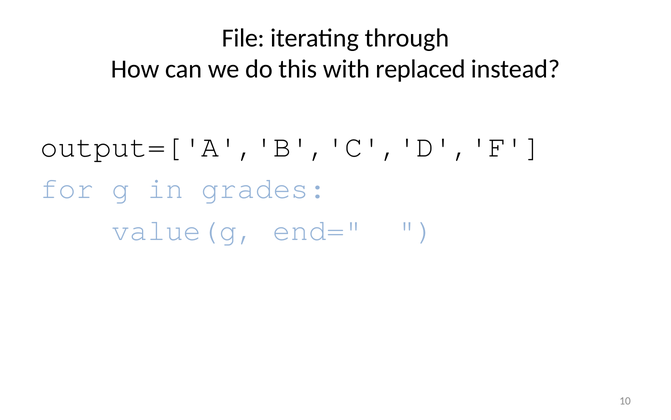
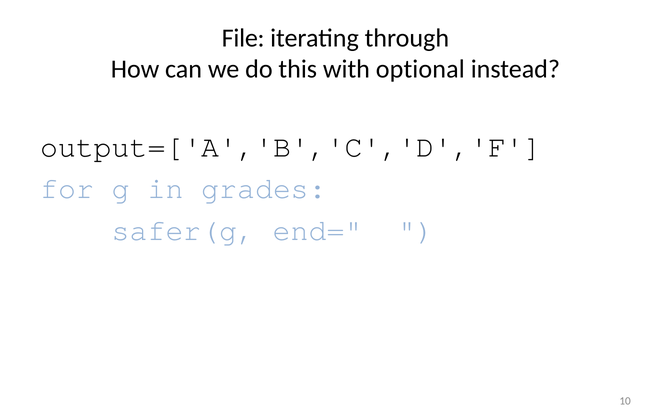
replaced: replaced -> optional
value(g: value(g -> safer(g
